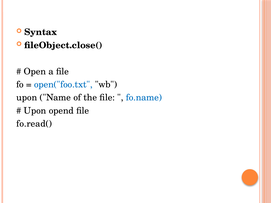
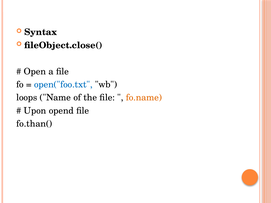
upon at (27, 98): upon -> loops
fo.name colour: blue -> orange
fo.read(: fo.read( -> fo.than(
